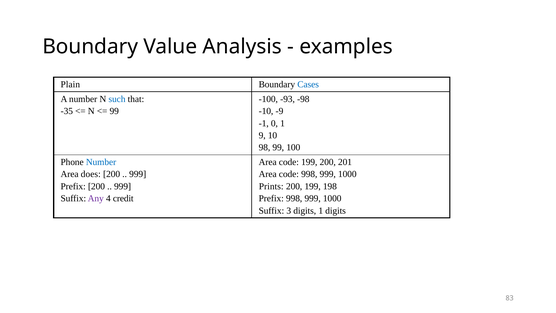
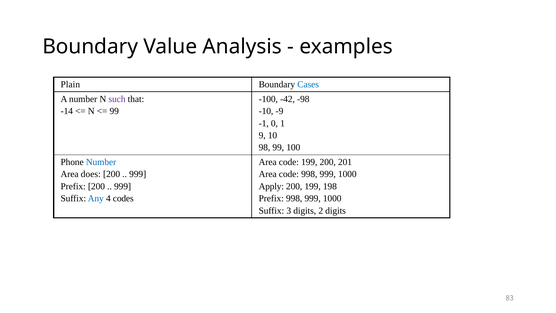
such colour: blue -> purple
-93: -93 -> -42
-35: -35 -> -14
Prints: Prints -> Apply
Any colour: purple -> blue
credit: credit -> codes
digits 1: 1 -> 2
